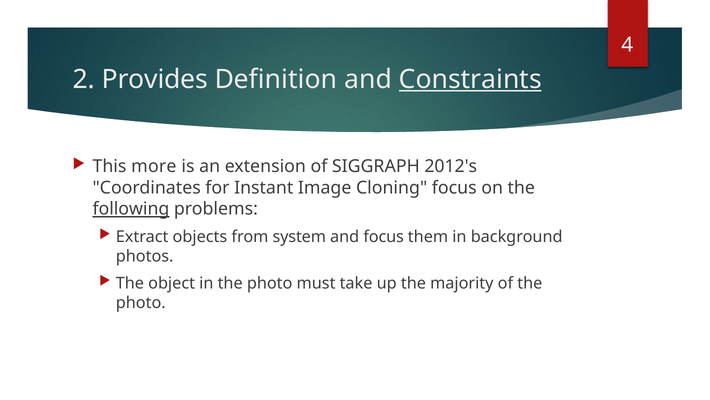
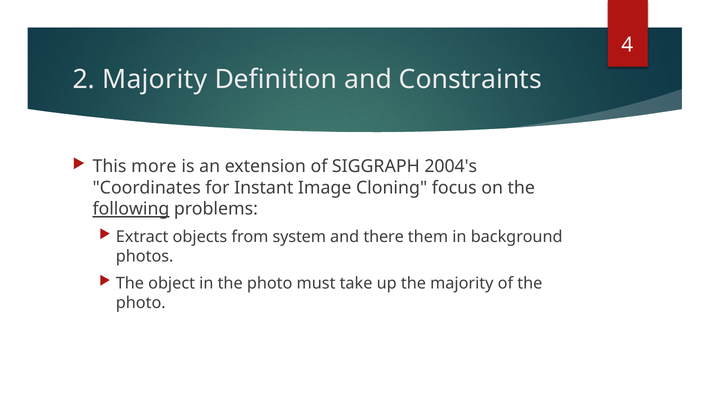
2 Provides: Provides -> Majority
Constraints underline: present -> none
2012's: 2012's -> 2004's
and focus: focus -> there
